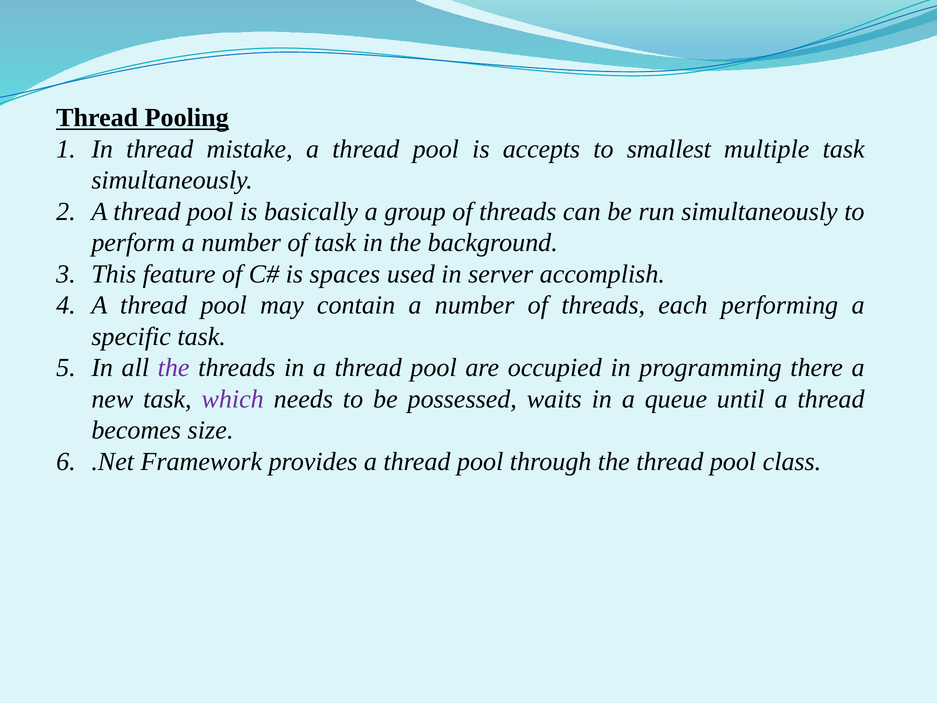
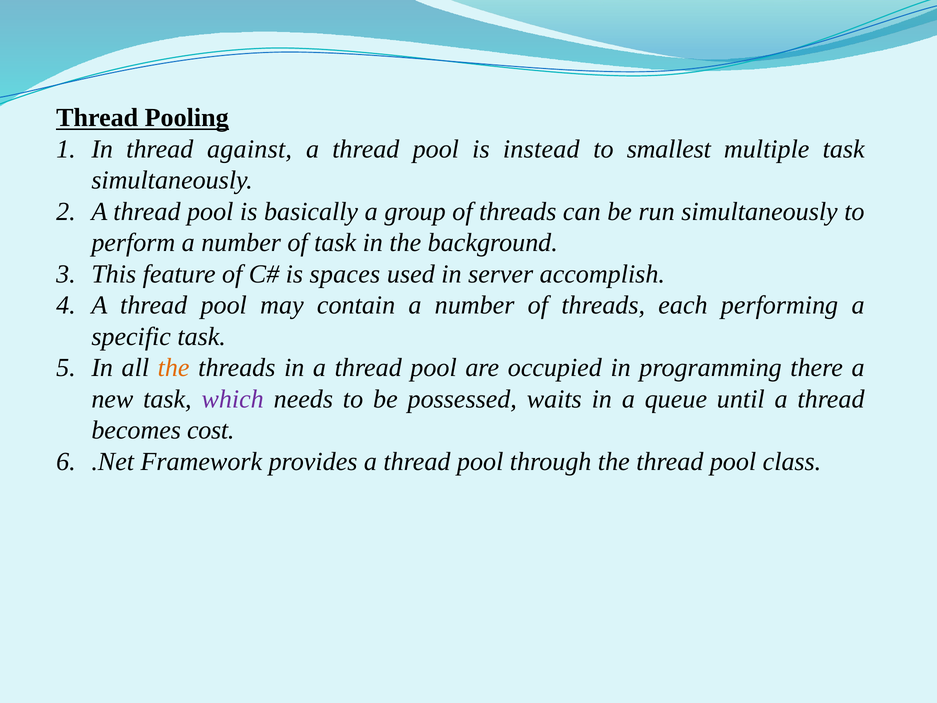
mistake: mistake -> against
accepts: accepts -> instead
the at (174, 368) colour: purple -> orange
size: size -> cost
